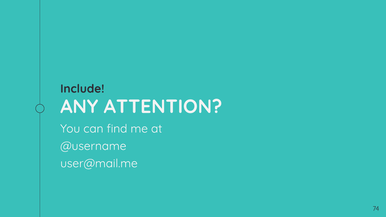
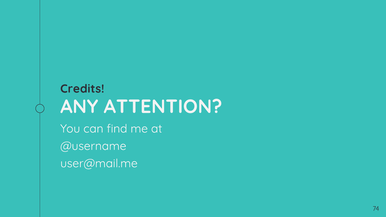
Include: Include -> Credits
